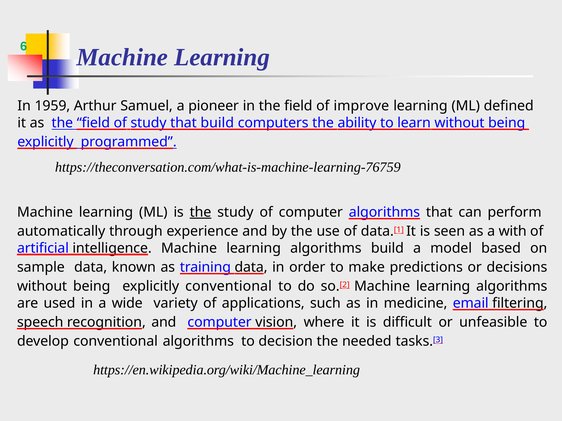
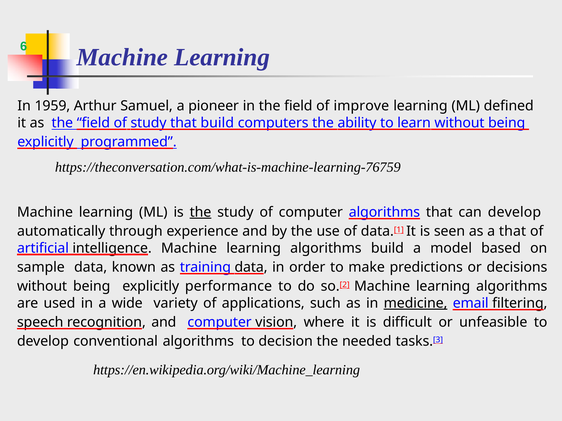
can perform: perform -> develop
a with: with -> that
explicitly conventional: conventional -> performance
medicine underline: none -> present
